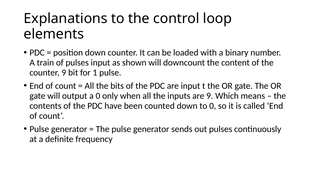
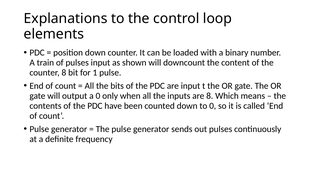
counter 9: 9 -> 8
are 9: 9 -> 8
